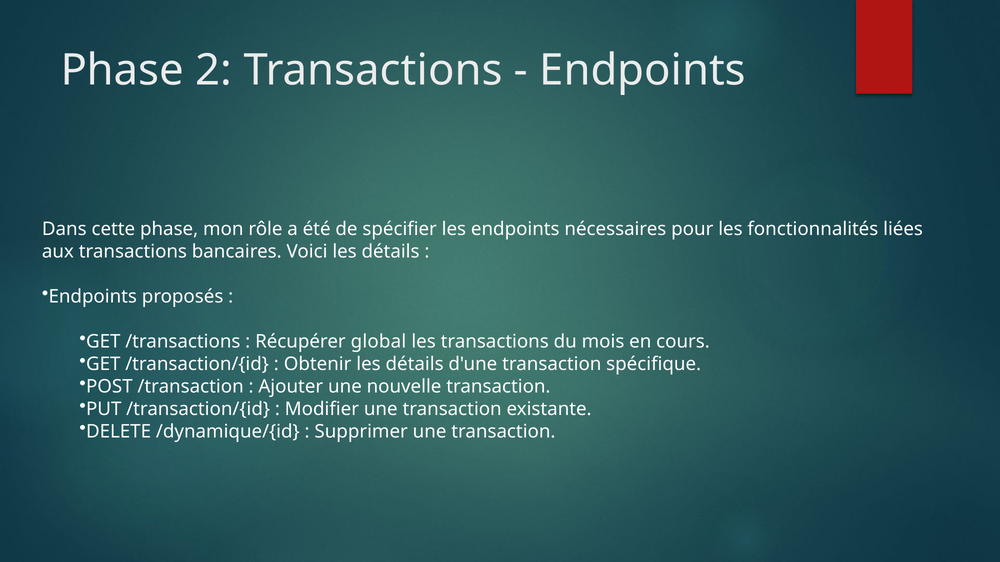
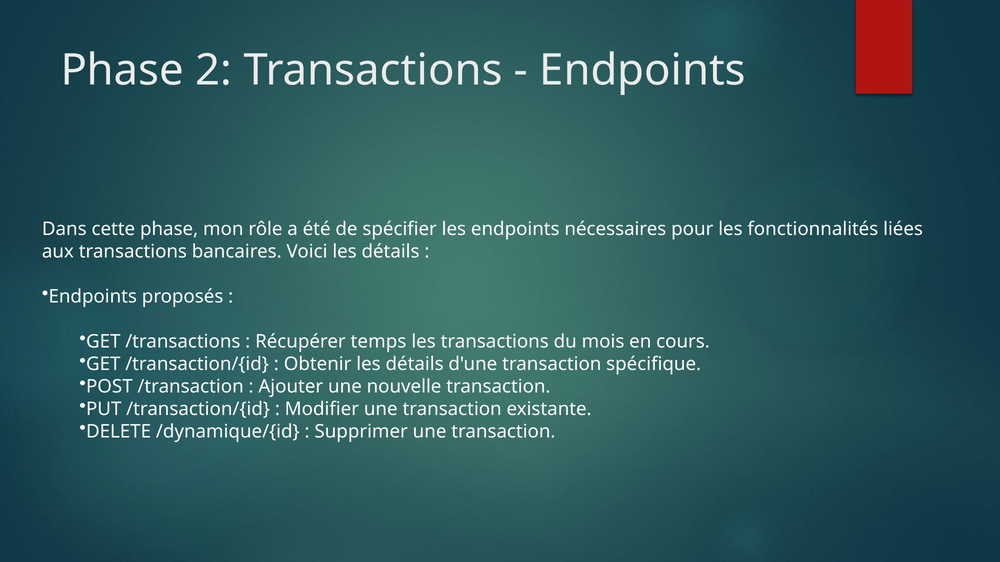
global: global -> temps
